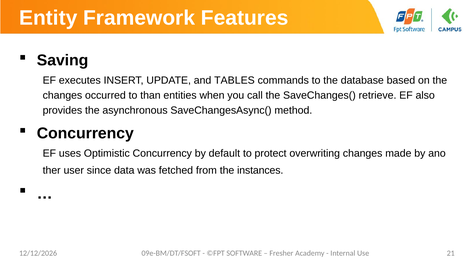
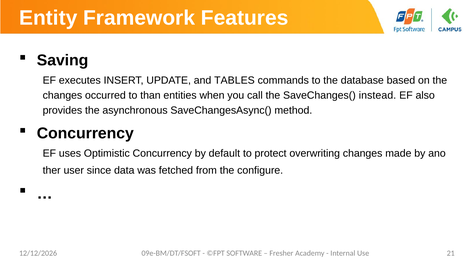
retrieve: retrieve -> instead
instances: instances -> configure
